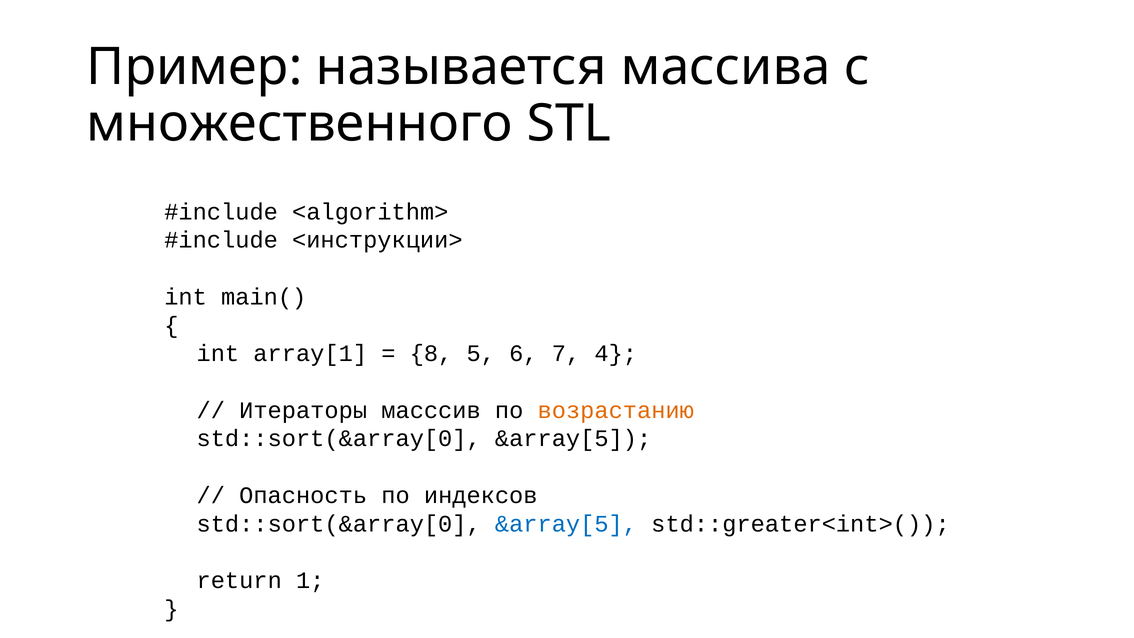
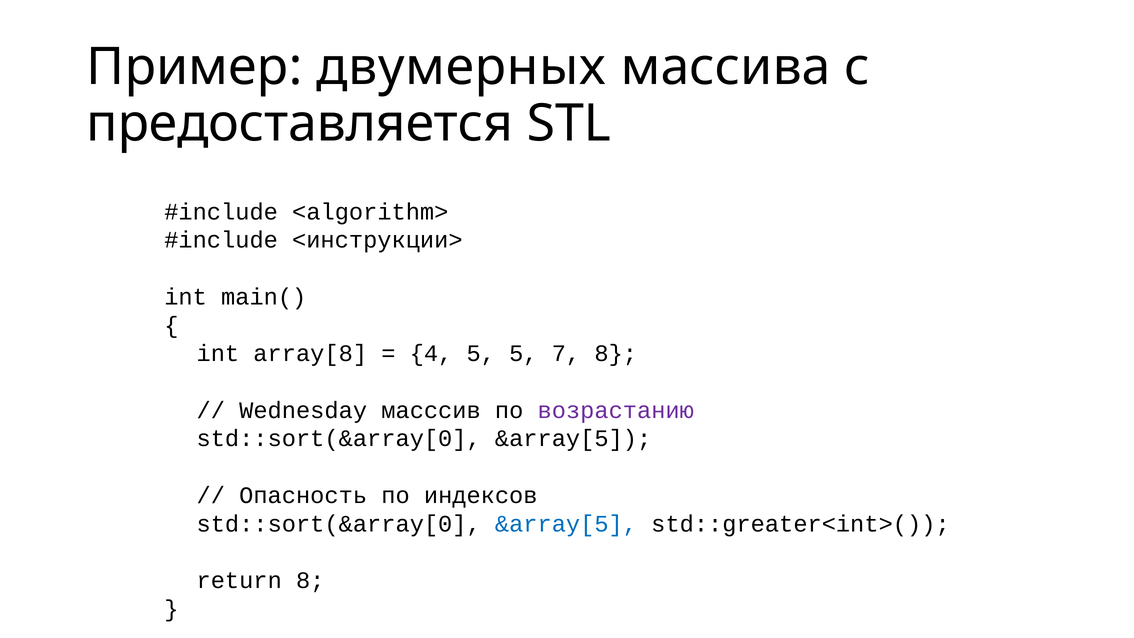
называется: называется -> двумерных
множественного: множественного -> предоставляется
array[1: array[1 -> array[8
8: 8 -> 4
5 6: 6 -> 5
7 4: 4 -> 8
Итераторы: Итераторы -> Wednesday
возрастанию colour: orange -> purple
return 1: 1 -> 8
